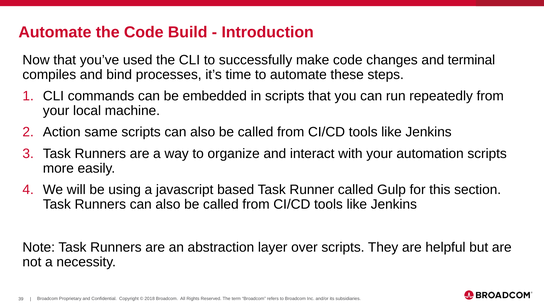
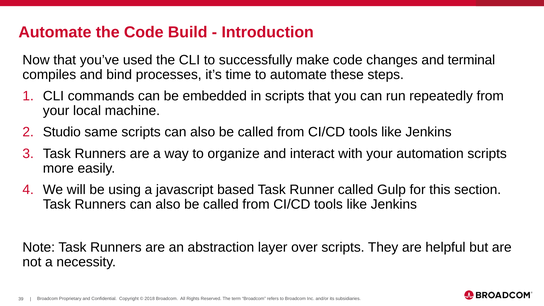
Action: Action -> Studio
